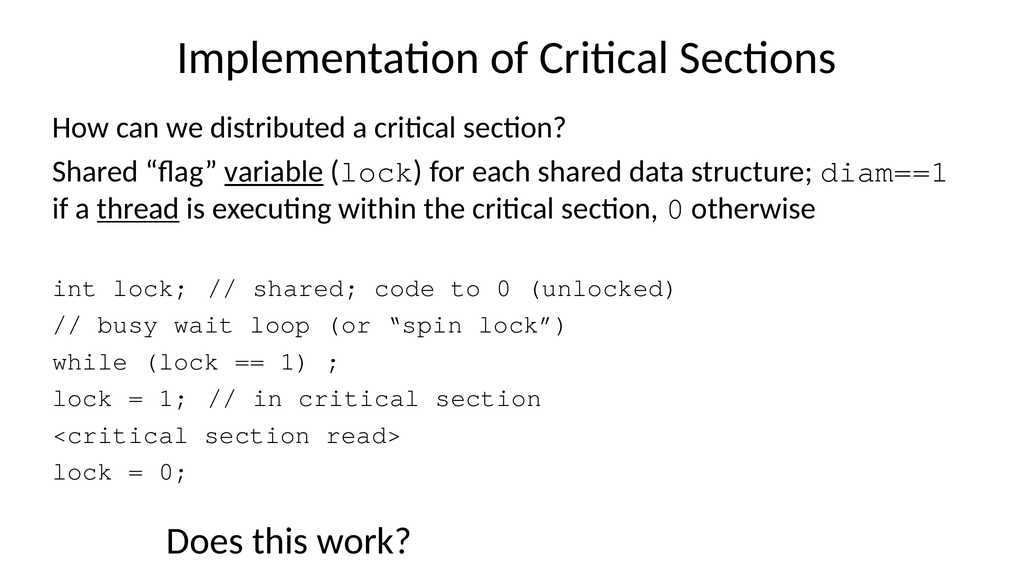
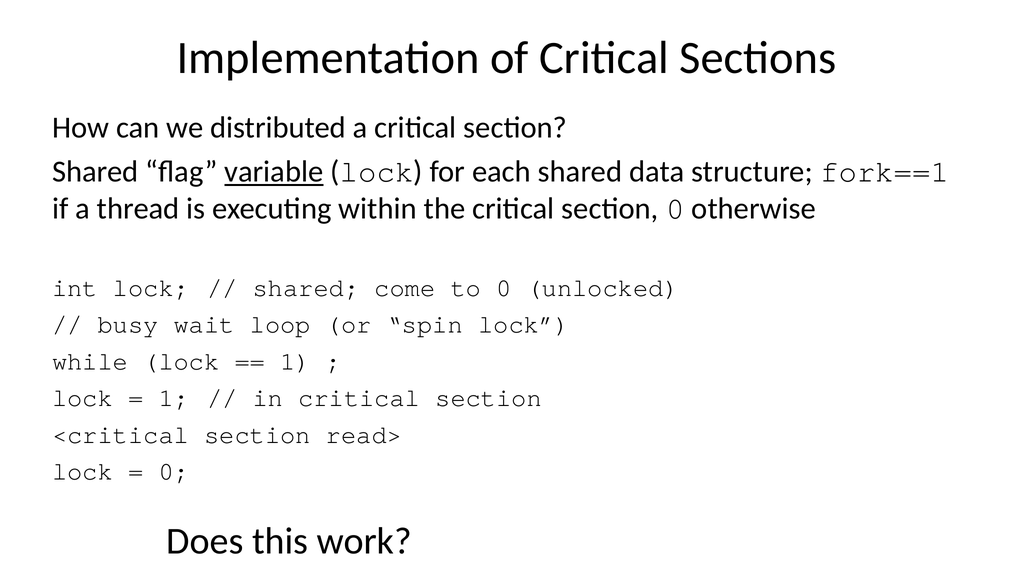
diam==1: diam==1 -> fork==1
thread underline: present -> none
code: code -> come
